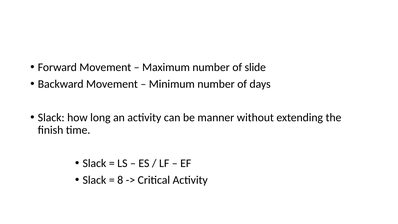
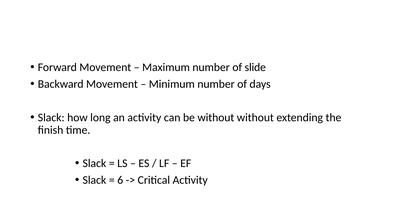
be manner: manner -> without
8: 8 -> 6
